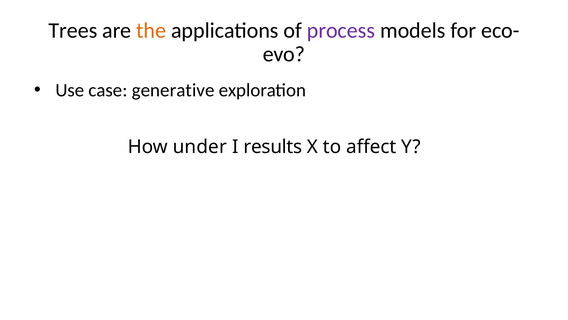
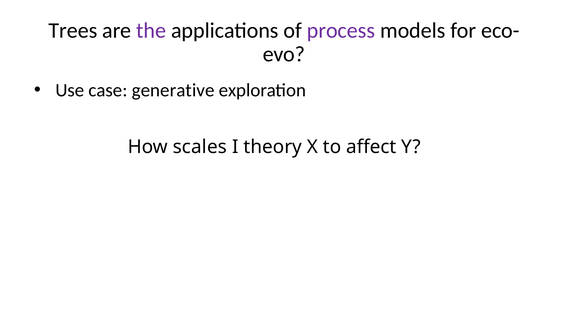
the colour: orange -> purple
under: under -> scales
results: results -> theory
